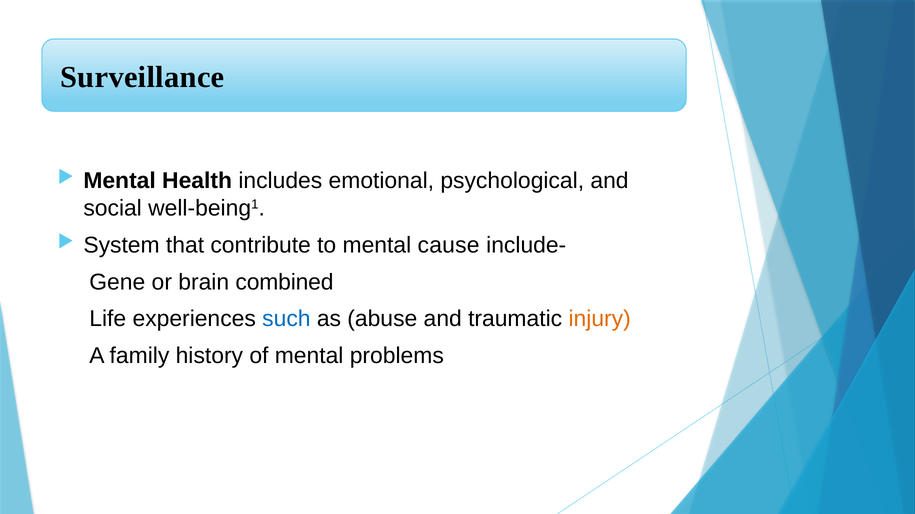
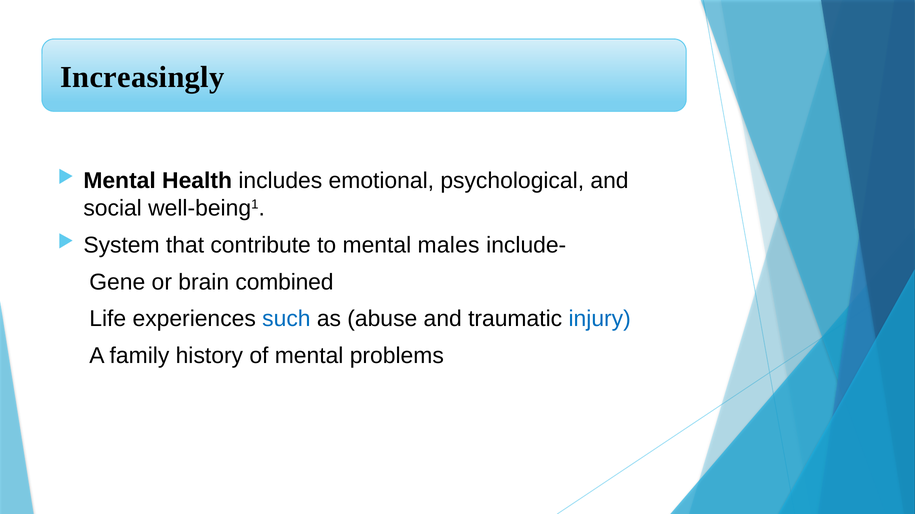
Surveillance: Surveillance -> Increasingly
cause: cause -> males
injury colour: orange -> blue
